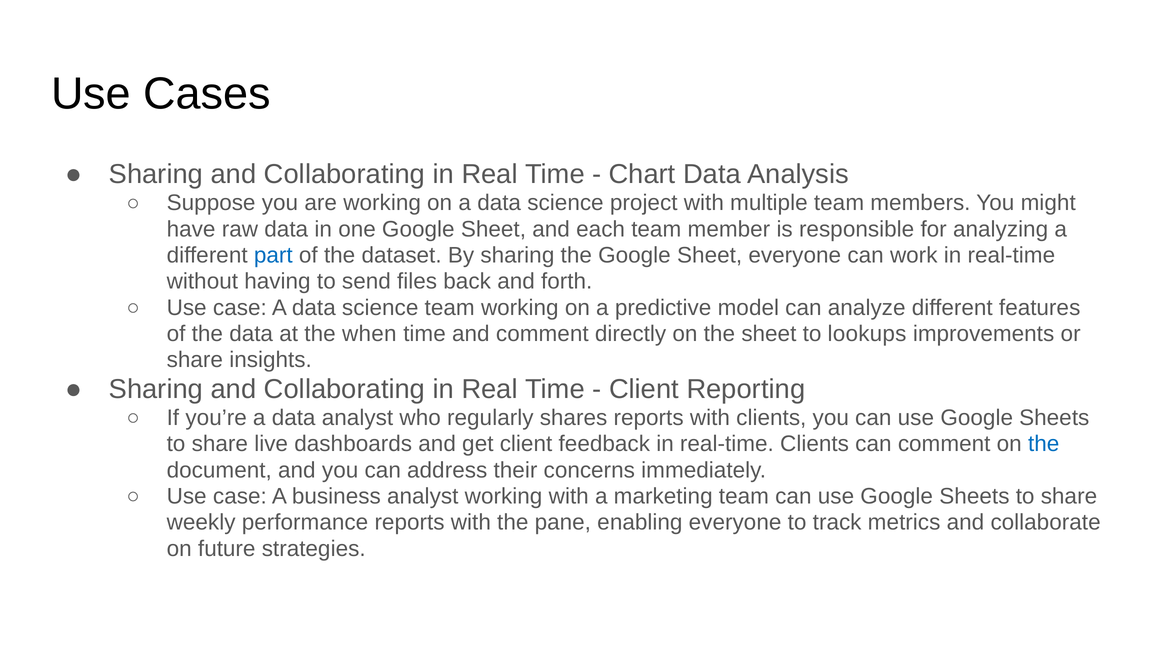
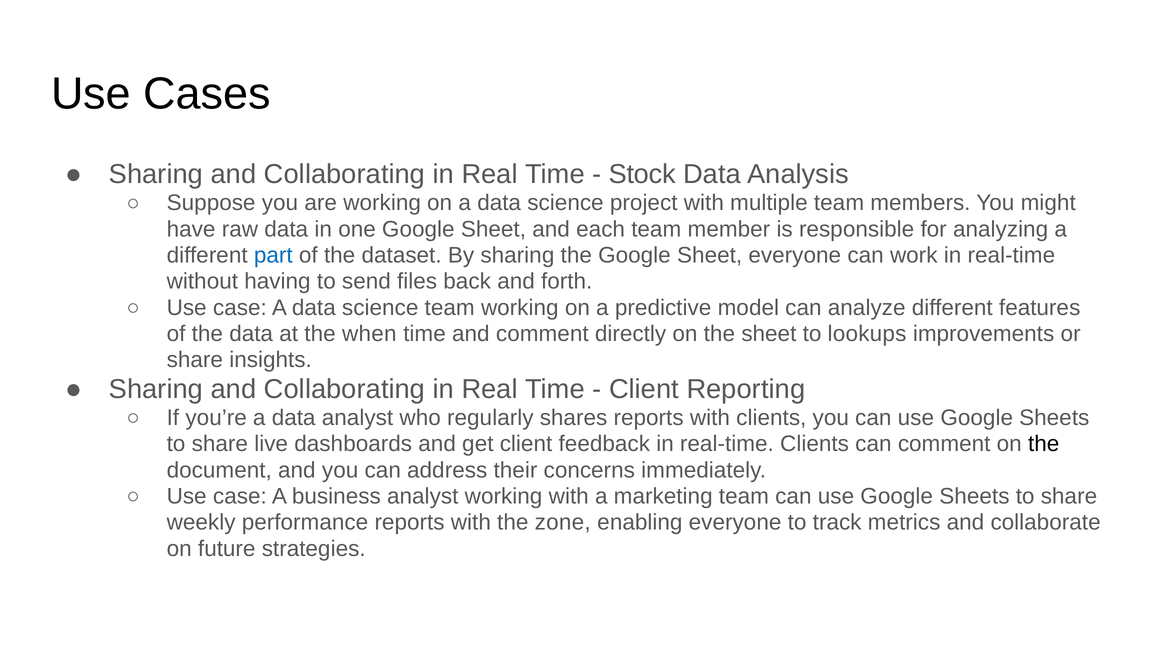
Chart: Chart -> Stock
the at (1044, 444) colour: blue -> black
pane: pane -> zone
